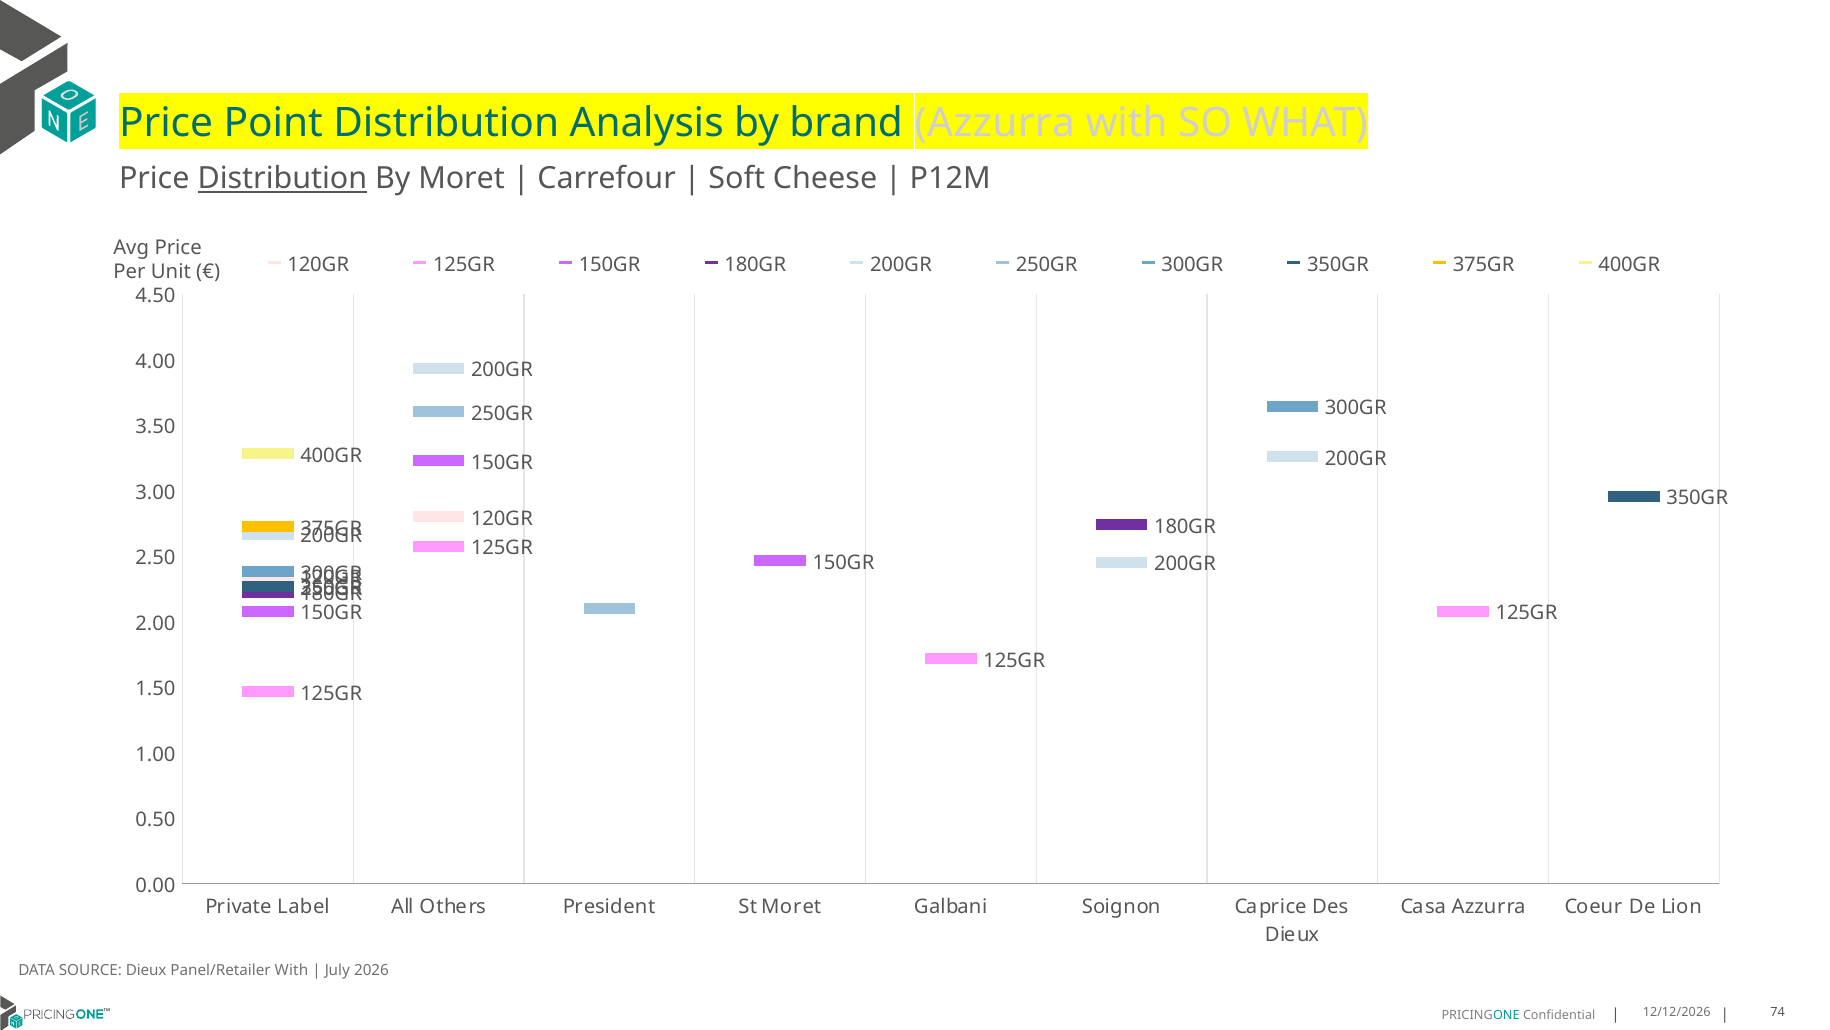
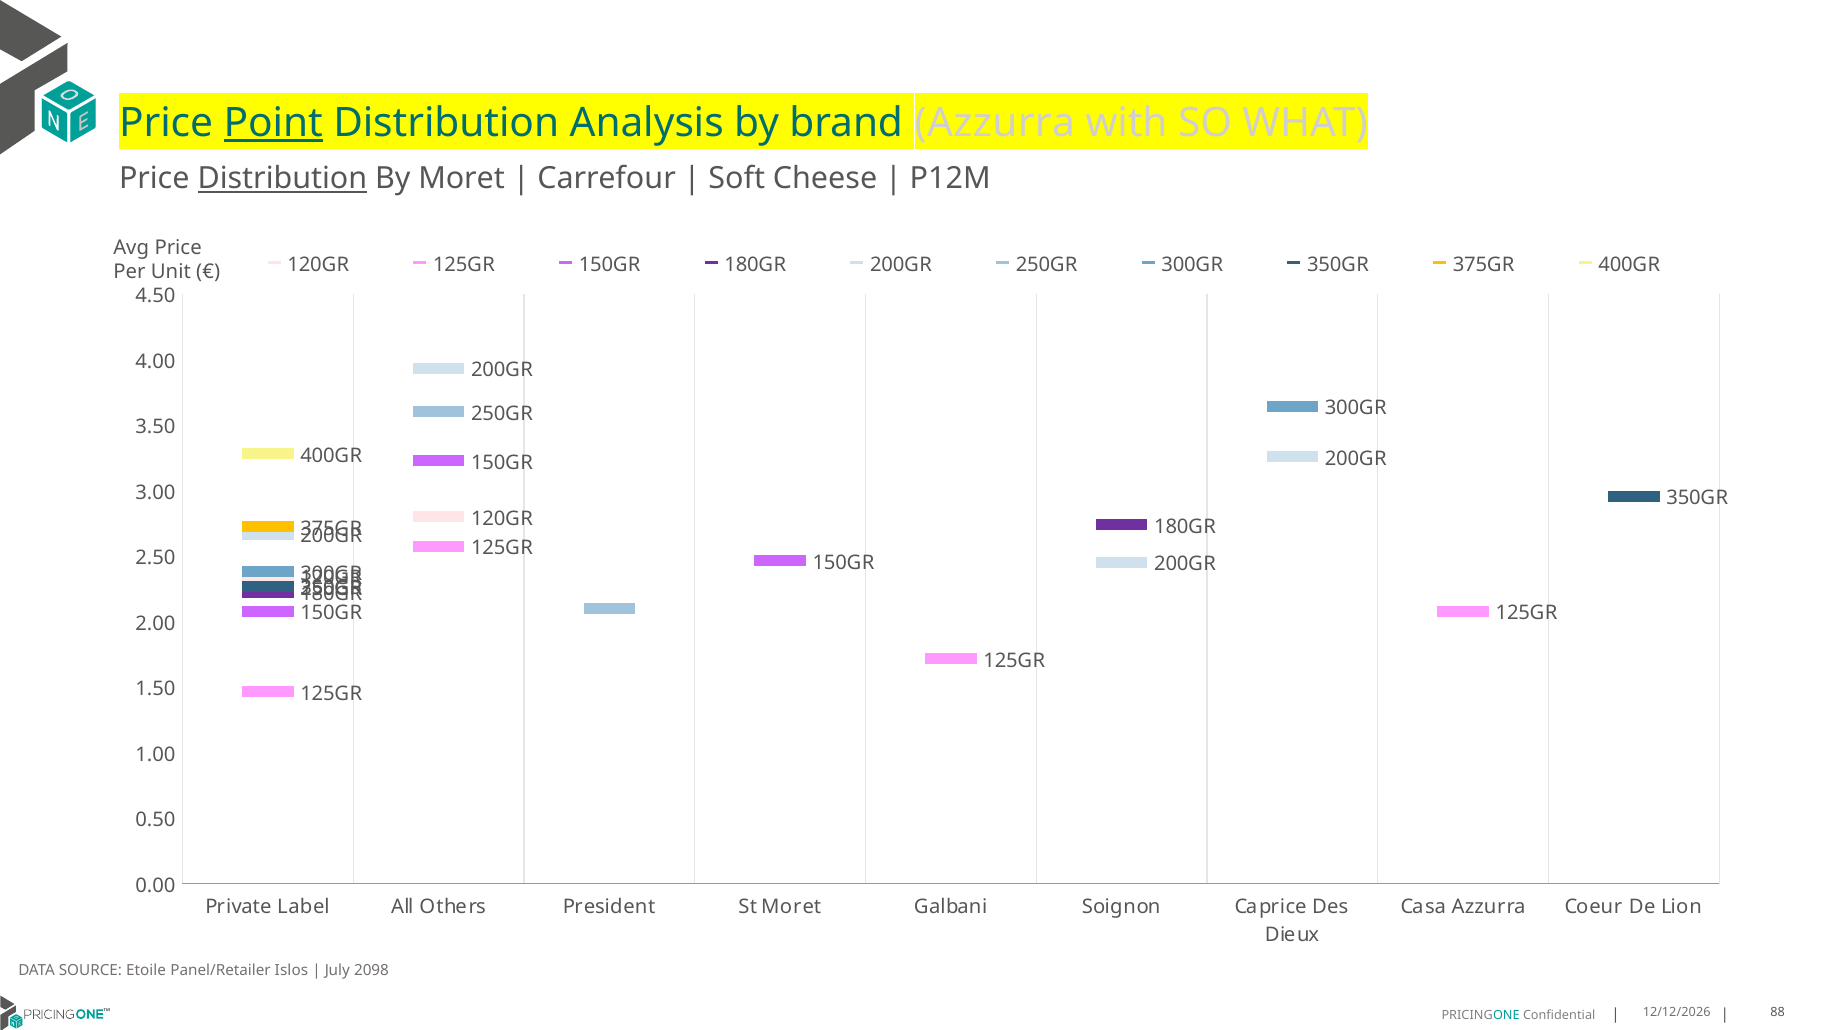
Point underline: none -> present
SOURCE Dieux: Dieux -> Etoile
Panel/Retailer With: With -> Islos
2026: 2026 -> 2098
74: 74 -> 88
